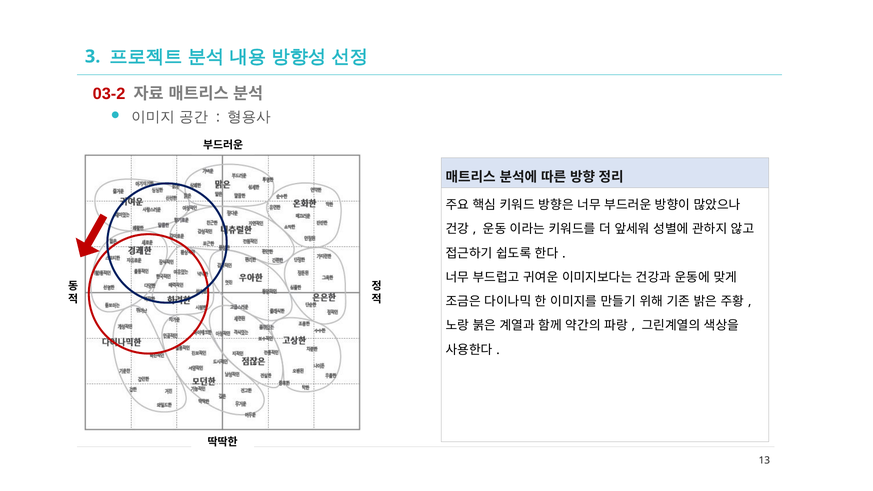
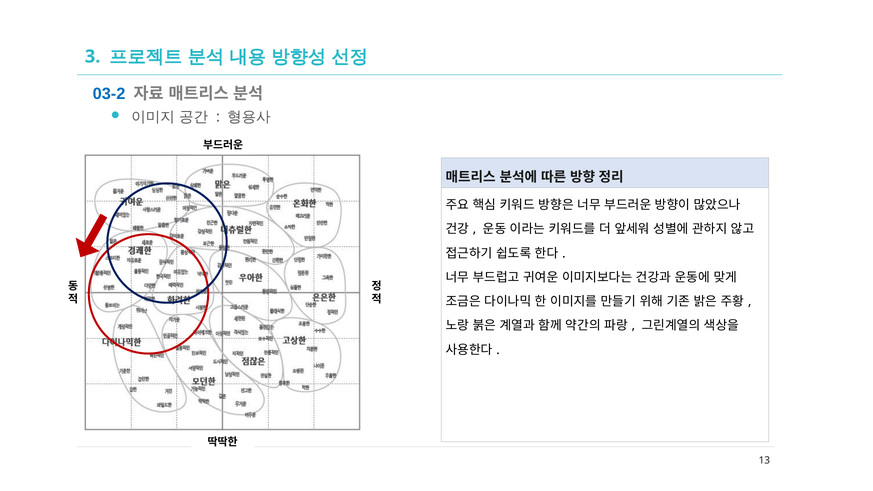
03-2 colour: red -> blue
